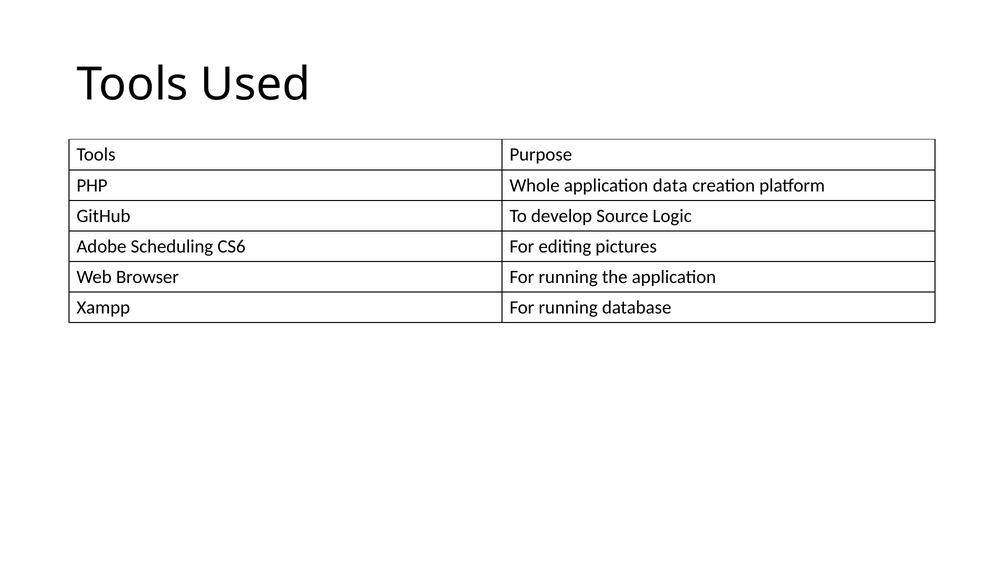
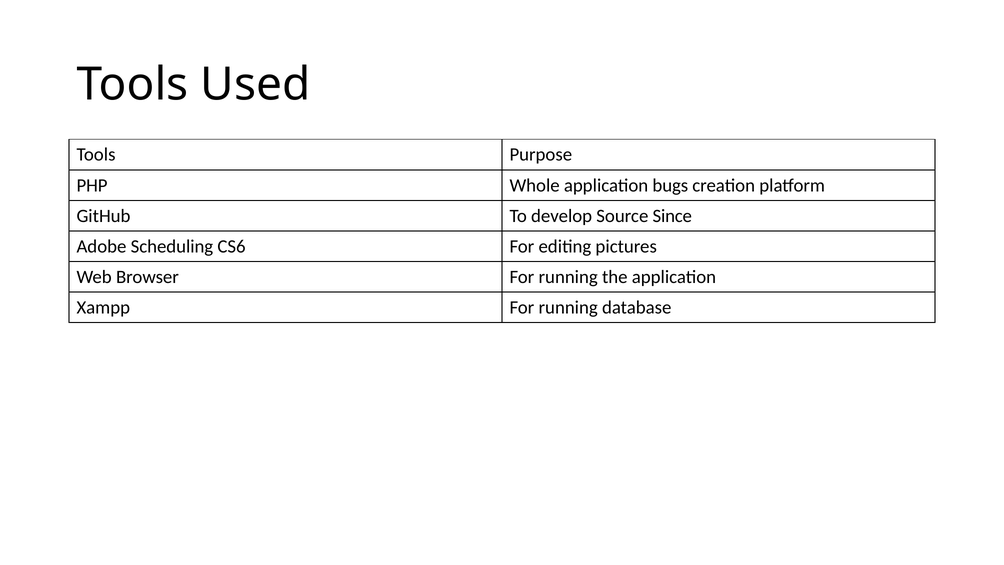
data: data -> bugs
Logic: Logic -> Since
